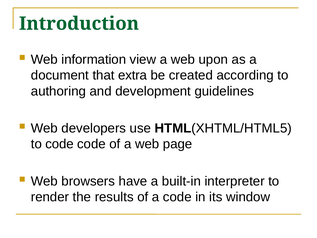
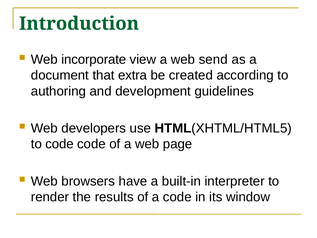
information: information -> incorporate
upon: upon -> send
